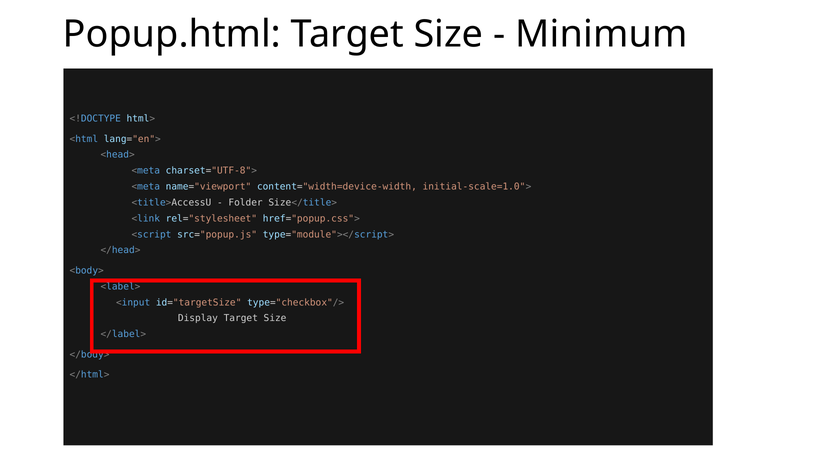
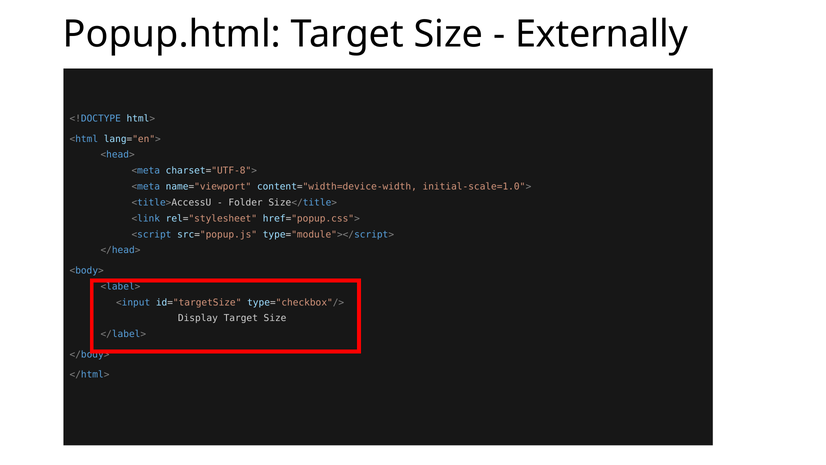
Minimum: Minimum -> Externally
